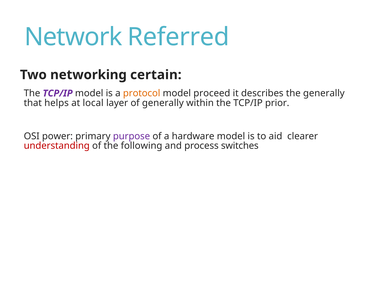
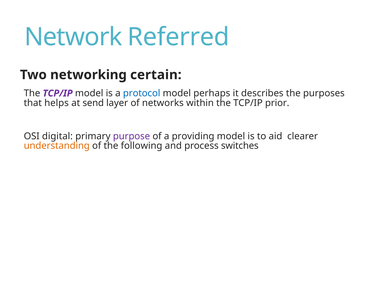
protocol colour: orange -> blue
proceed: proceed -> perhaps
the generally: generally -> purposes
local: local -> send
of generally: generally -> networks
power: power -> digital
hardware: hardware -> providing
understanding colour: red -> orange
